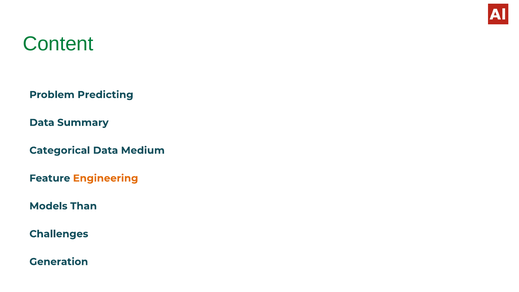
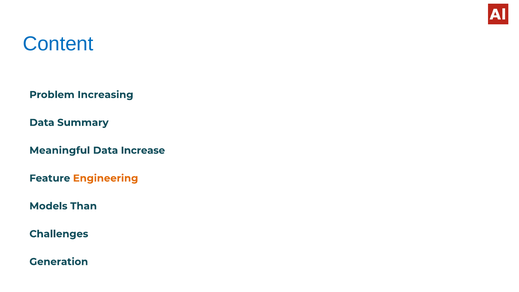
Content colour: green -> blue
Predicting: Predicting -> Increasing
Categorical: Categorical -> Meaningful
Medium: Medium -> Increase
